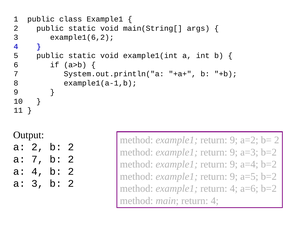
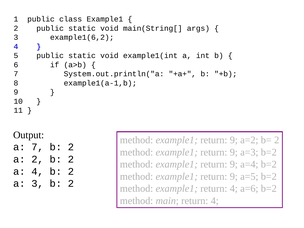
a 2: 2 -> 7
a 7: 7 -> 2
